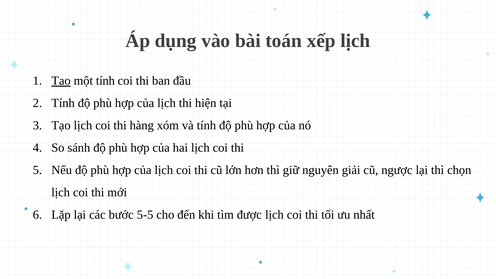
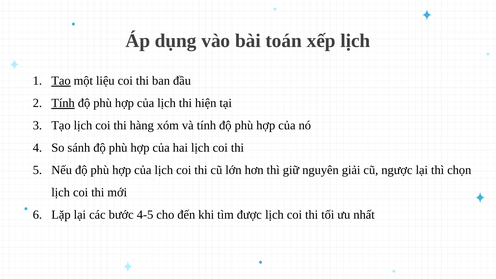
một tính: tính -> liệu
Tính at (63, 103) underline: none -> present
5-5: 5-5 -> 4-5
